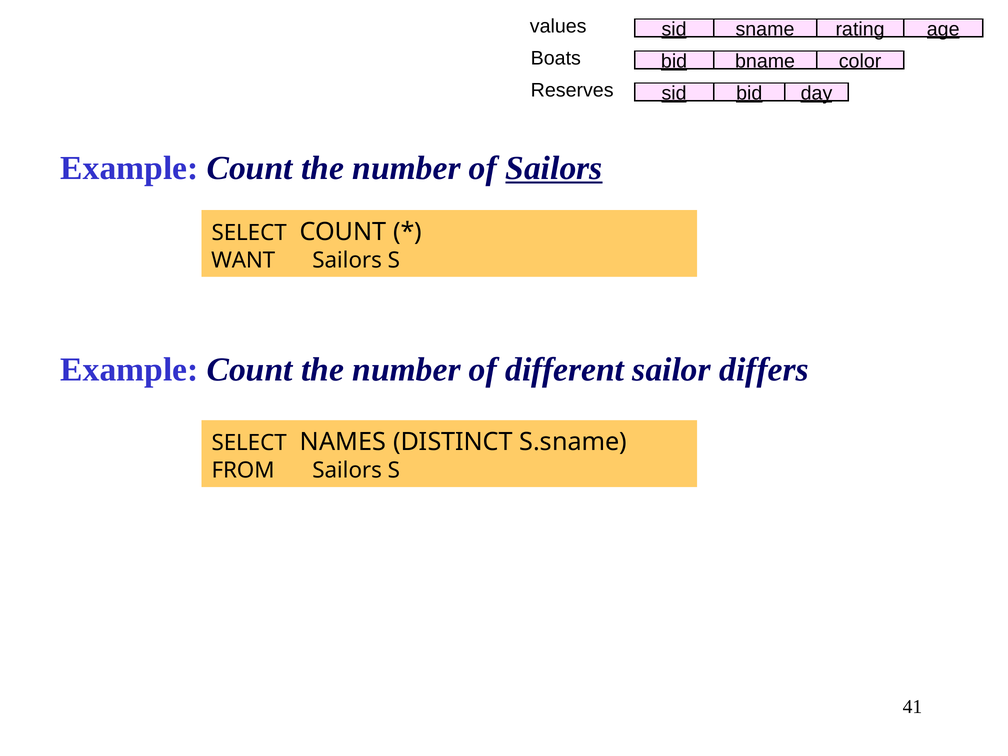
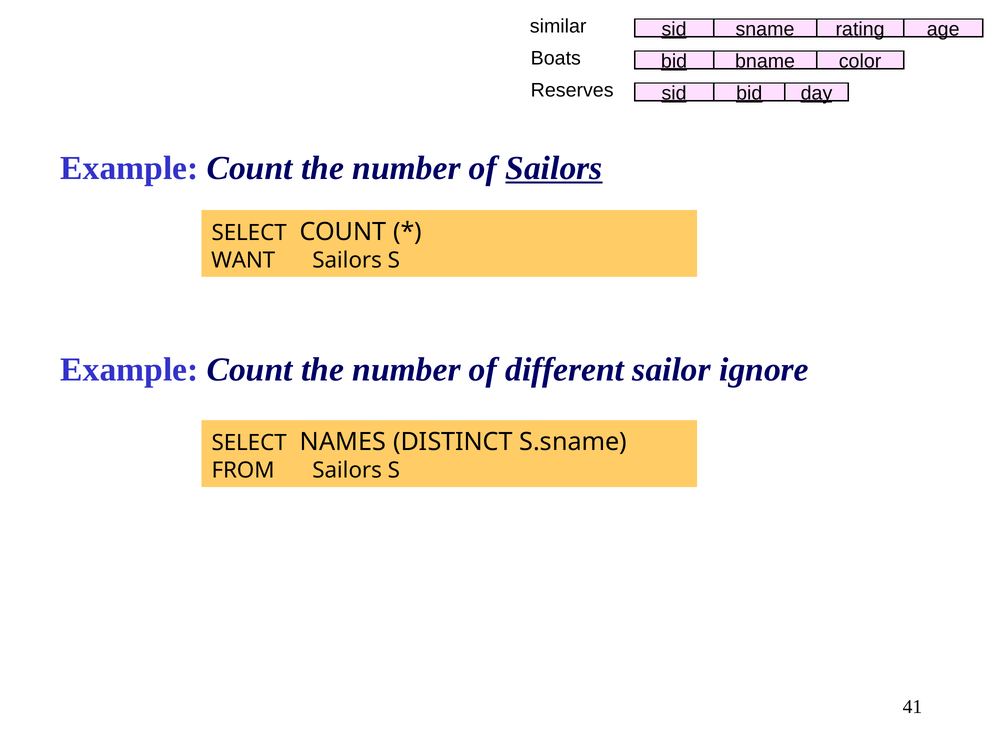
values: values -> similar
age underline: present -> none
differs: differs -> ignore
